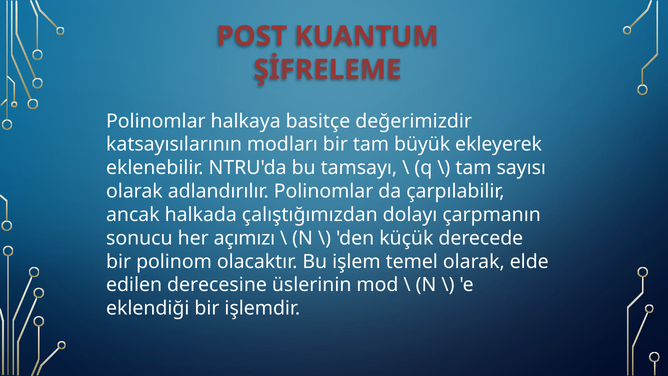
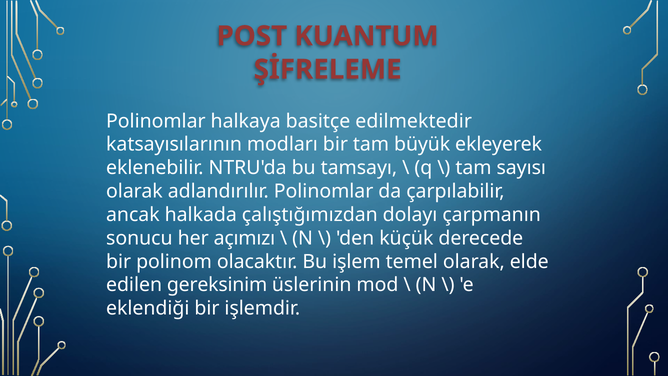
değerimizdir: değerimizdir -> edilmektedir
derecesine: derecesine -> gereksinim
